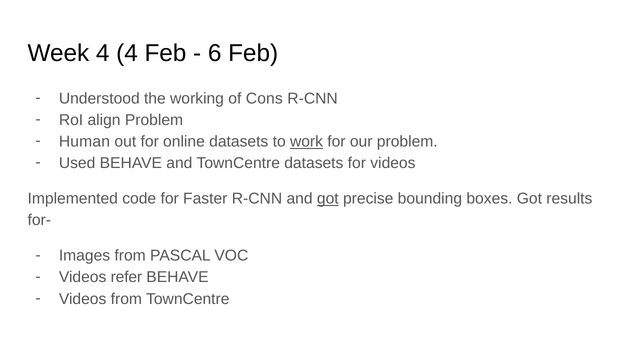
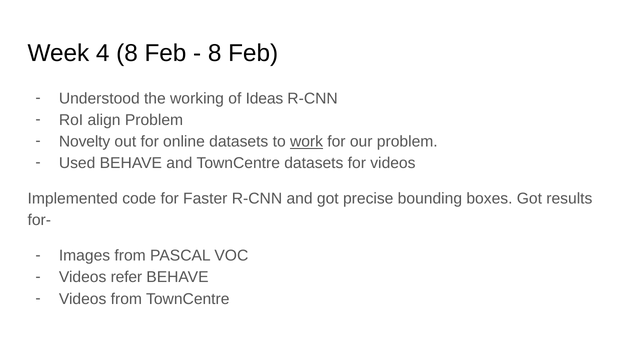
4 4: 4 -> 8
6 at (215, 53): 6 -> 8
Cons: Cons -> Ideas
Human: Human -> Novelty
got at (328, 199) underline: present -> none
